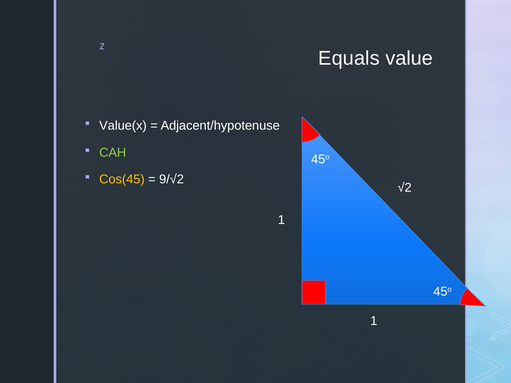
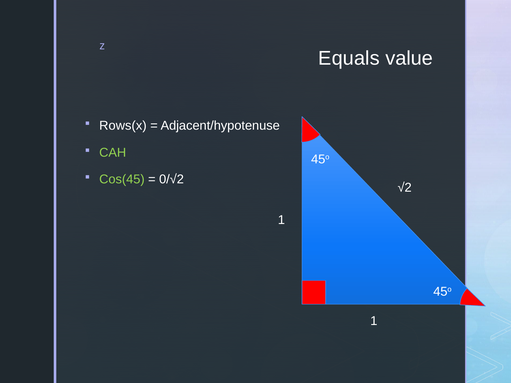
Value(x: Value(x -> Rows(x
Cos(45 colour: yellow -> light green
9/√2: 9/√2 -> 0/√2
